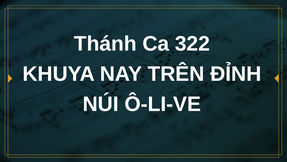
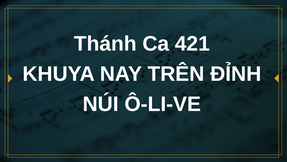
322: 322 -> 421
